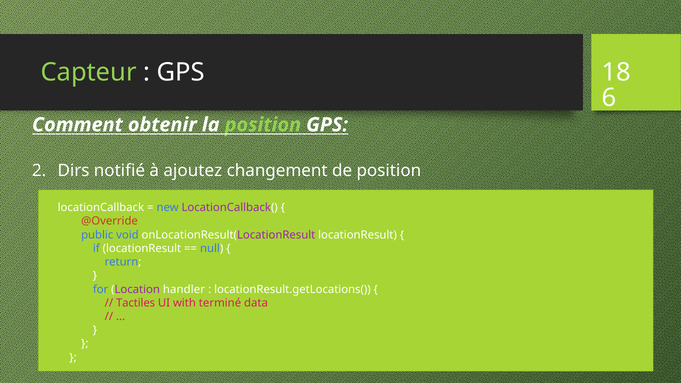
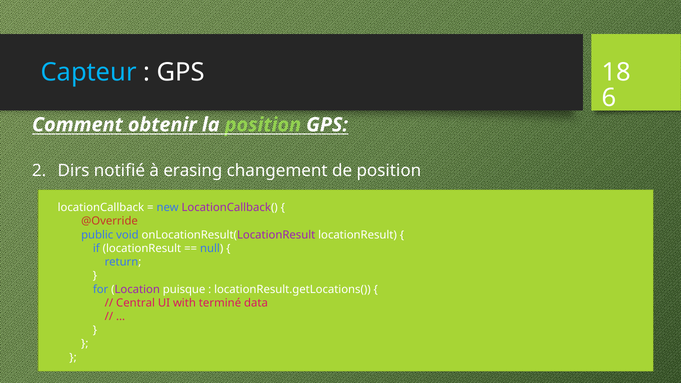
Capteur colour: light green -> light blue
ajoutez: ajoutez -> erasing
handler: handler -> puisque
Tactiles: Tactiles -> Central
